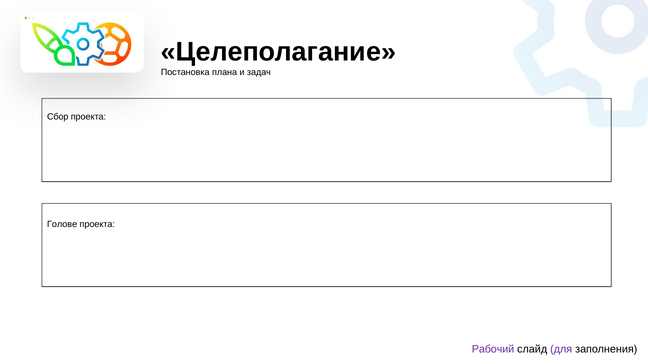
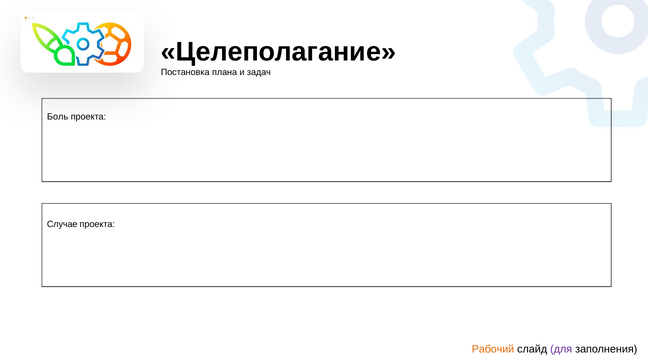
Сбор: Сбор -> Боль
Голове: Голове -> Случае
Рабочий colour: purple -> orange
